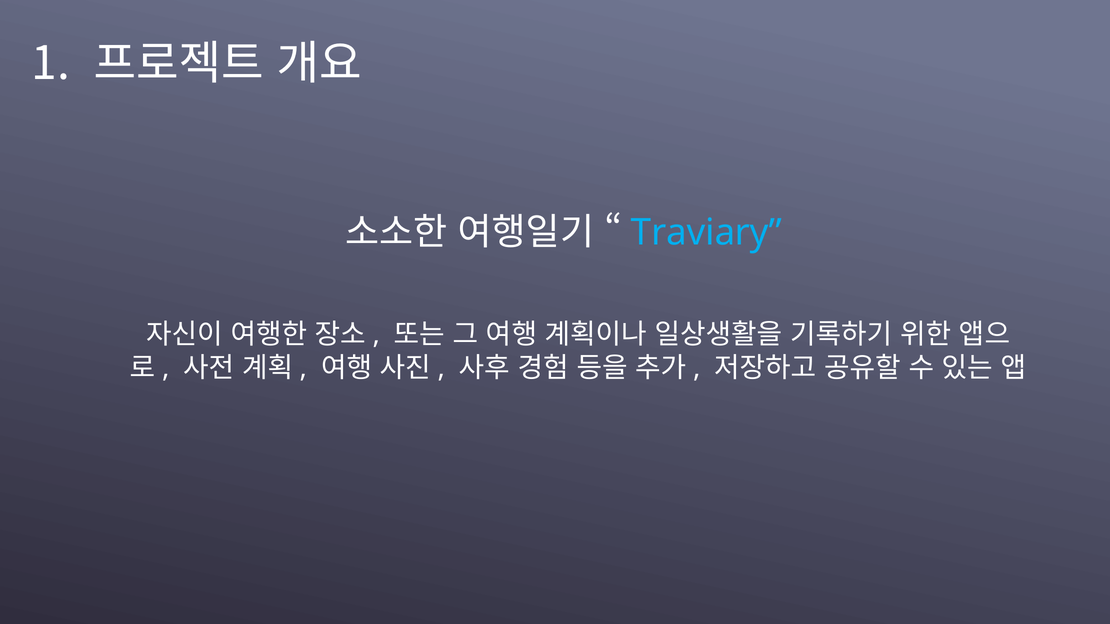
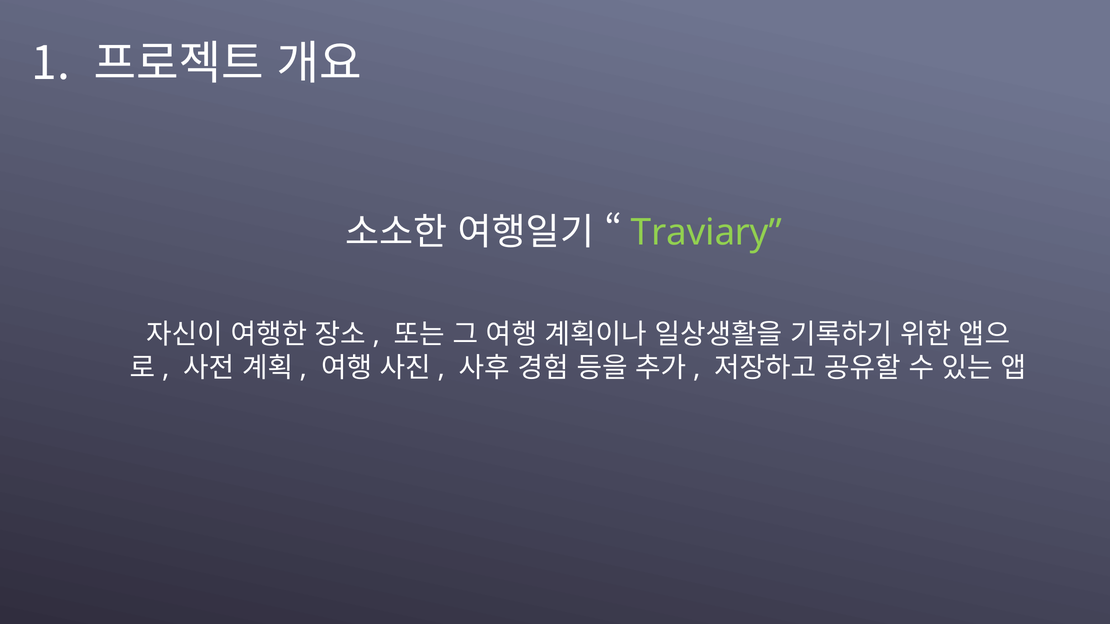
Traviary colour: light blue -> light green
